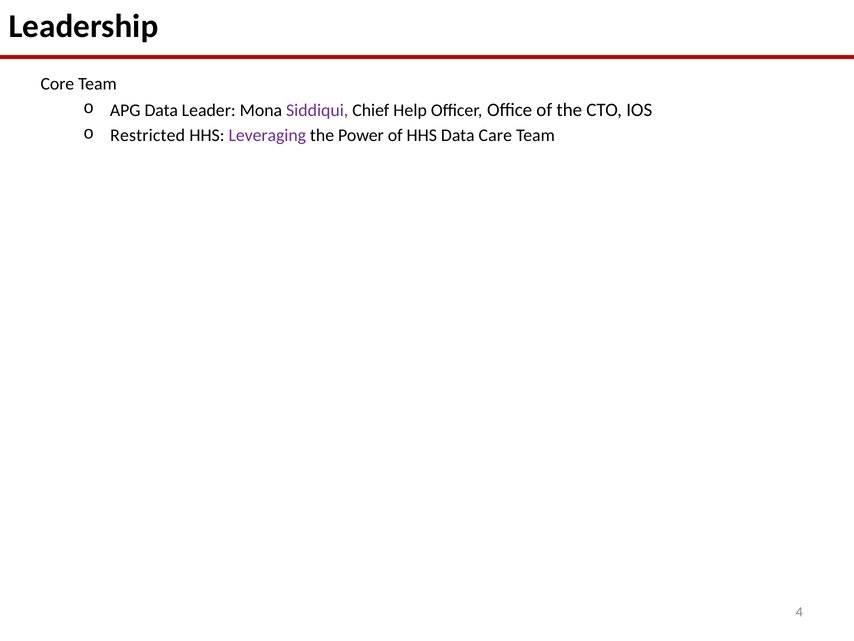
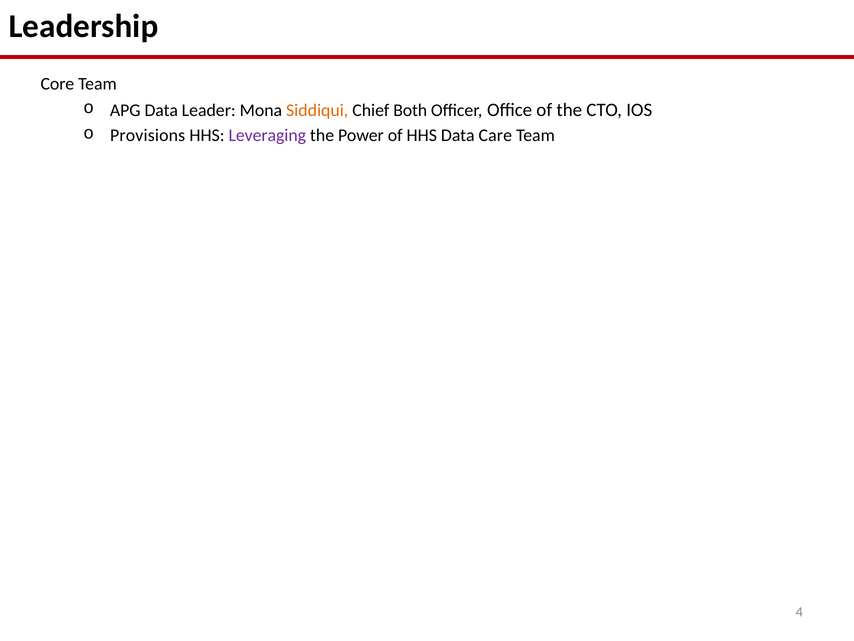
Siddiqui colour: purple -> orange
Help: Help -> Both
Restricted: Restricted -> Provisions
